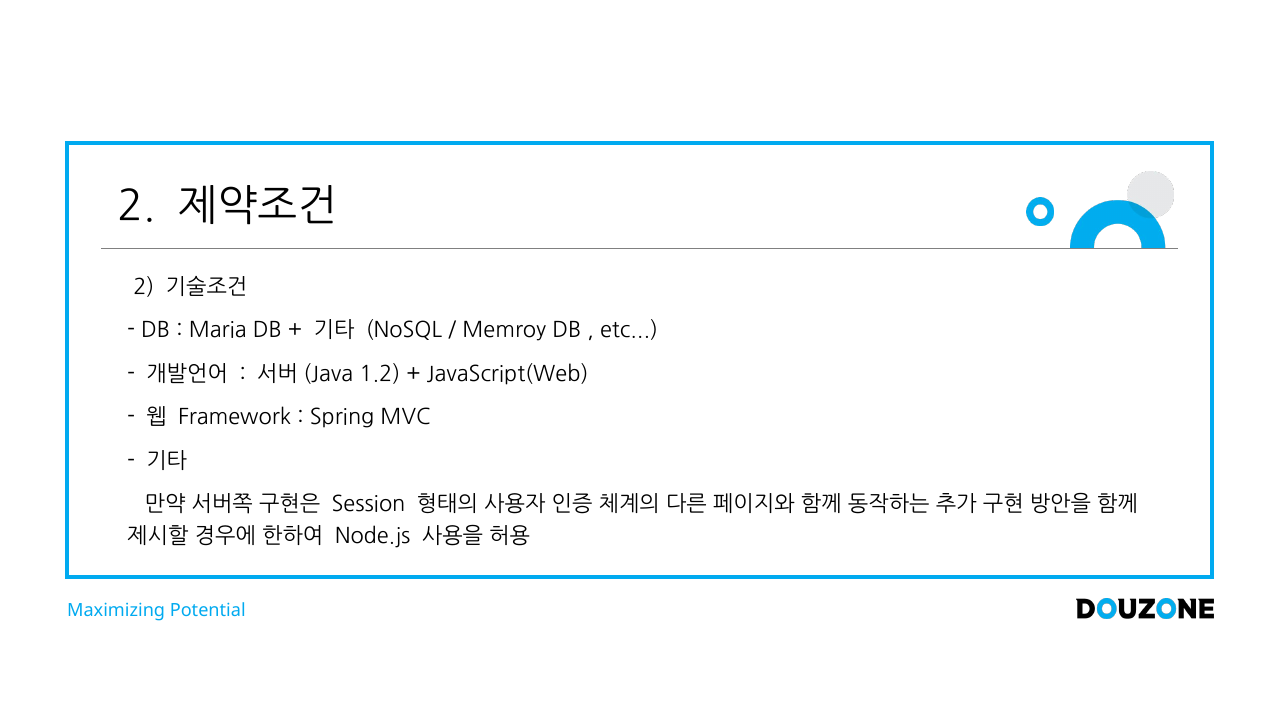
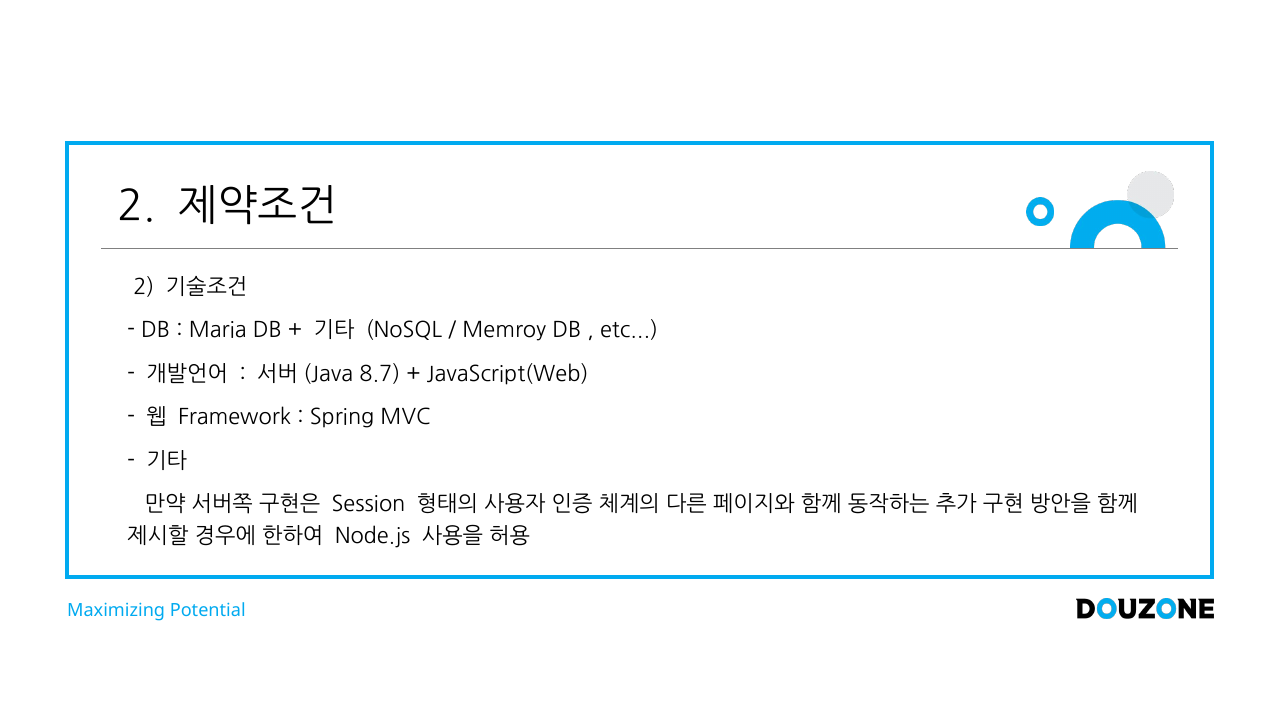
1.2: 1.2 -> 8.7
